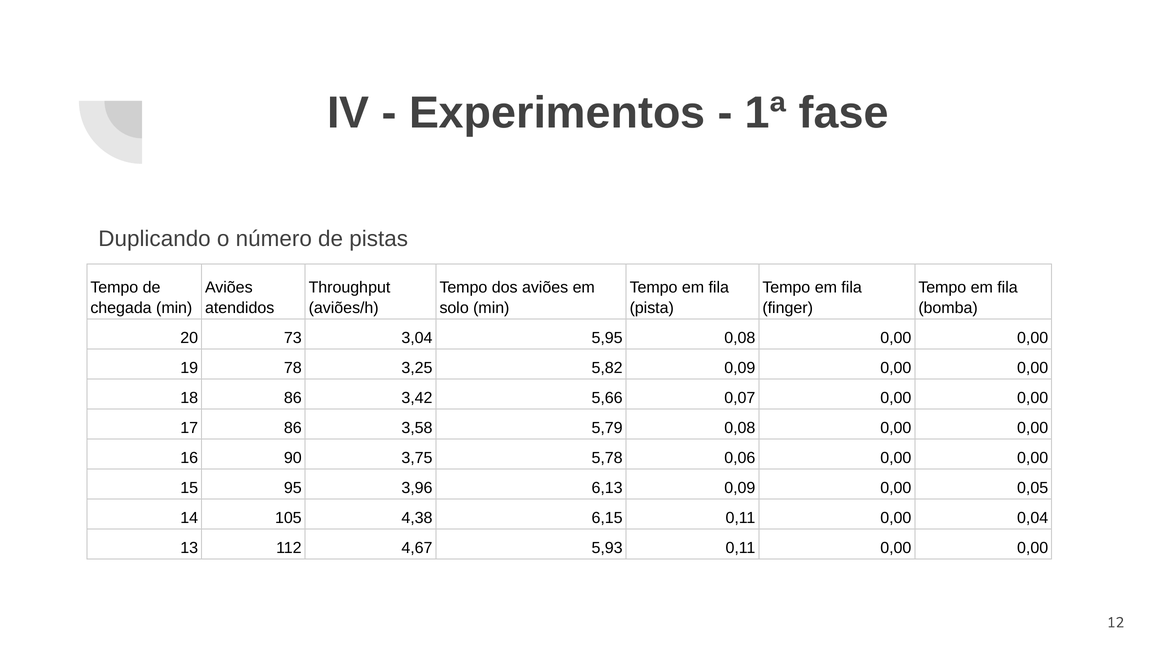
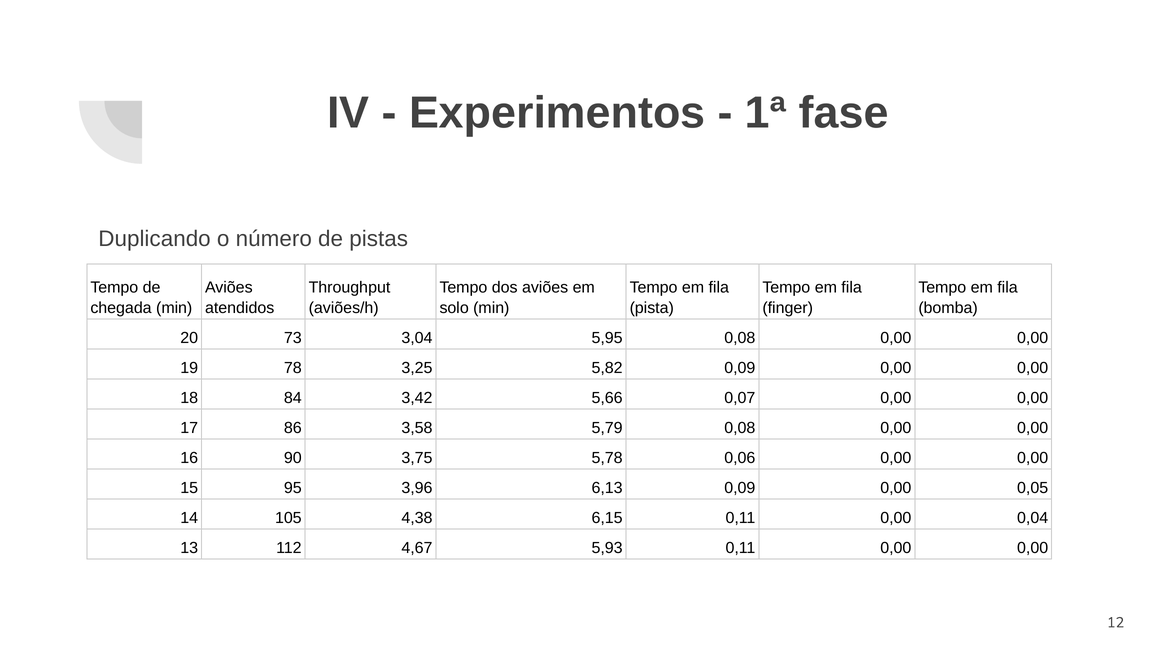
18 86: 86 -> 84
